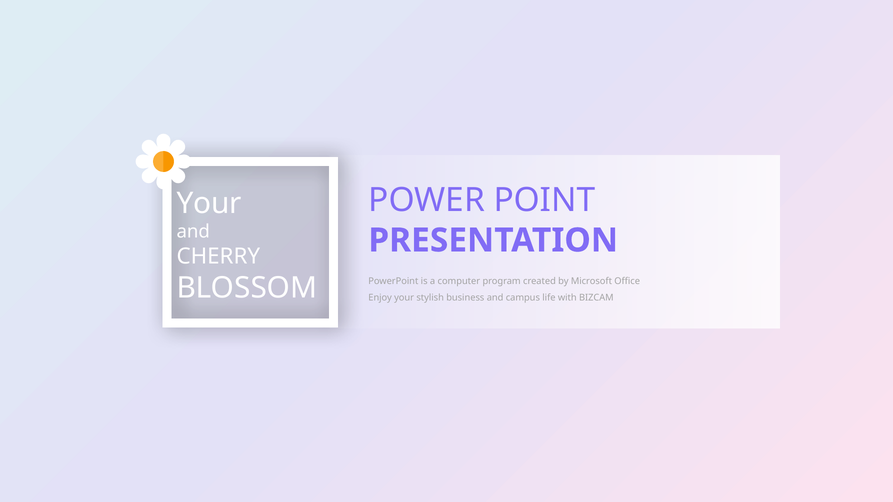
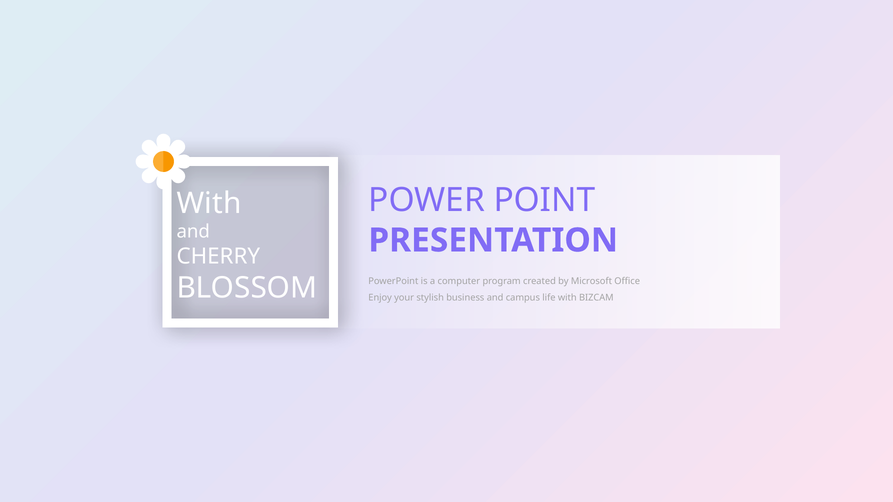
Your at (209, 203): Your -> With
